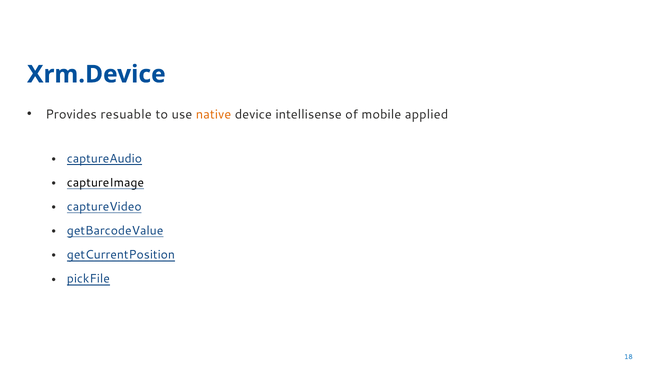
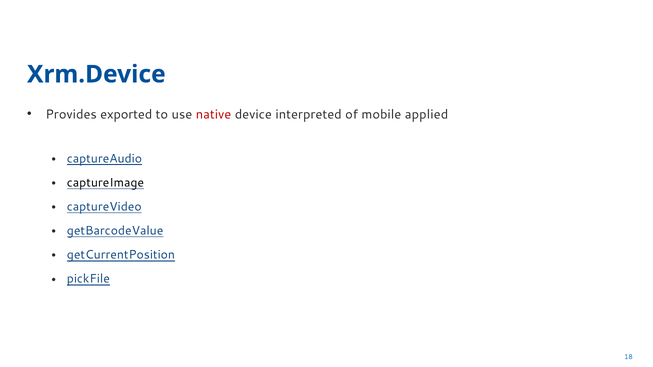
resuable: resuable -> exported
native colour: orange -> red
intellisense: intellisense -> interpreted
